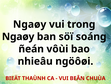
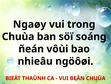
Ngaøy at (18, 36): Ngaøy -> Chuùa
